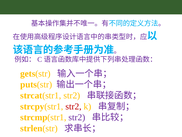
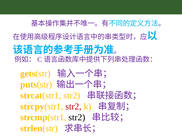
str2 at (77, 117) colour: purple -> black
